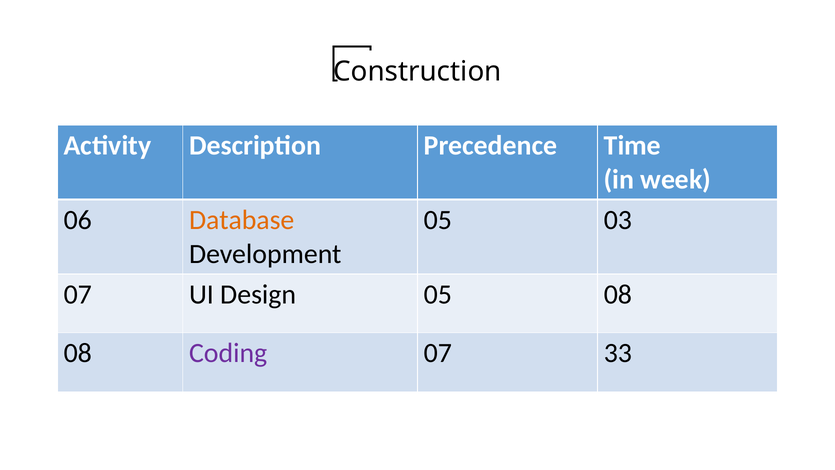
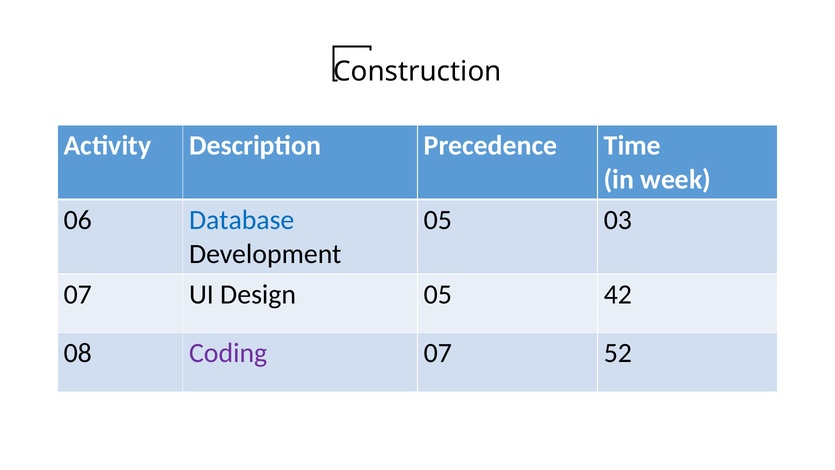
Database colour: orange -> blue
05 08: 08 -> 42
33: 33 -> 52
